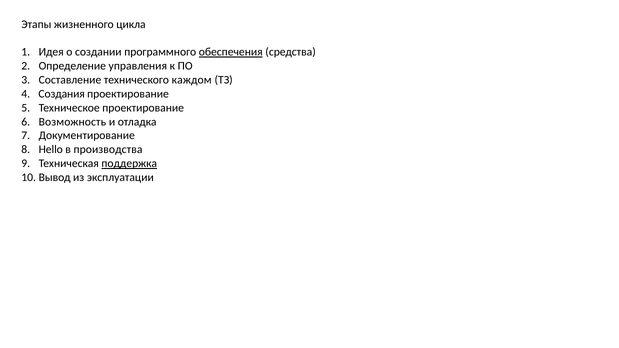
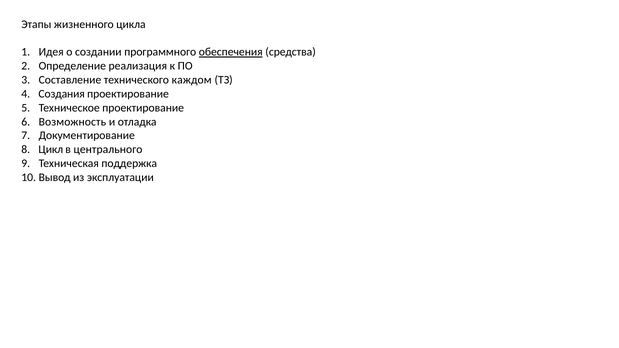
управления: управления -> реализация
Hello: Hello -> Цикл
производства: производства -> центрального
поддержка underline: present -> none
